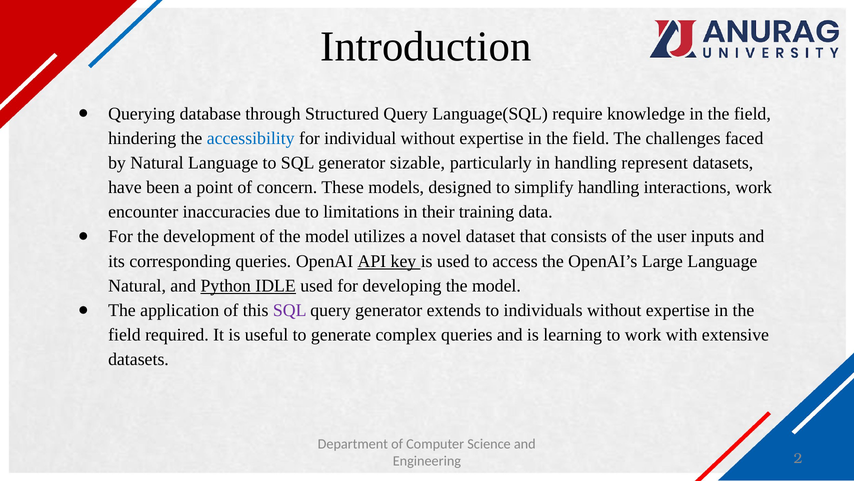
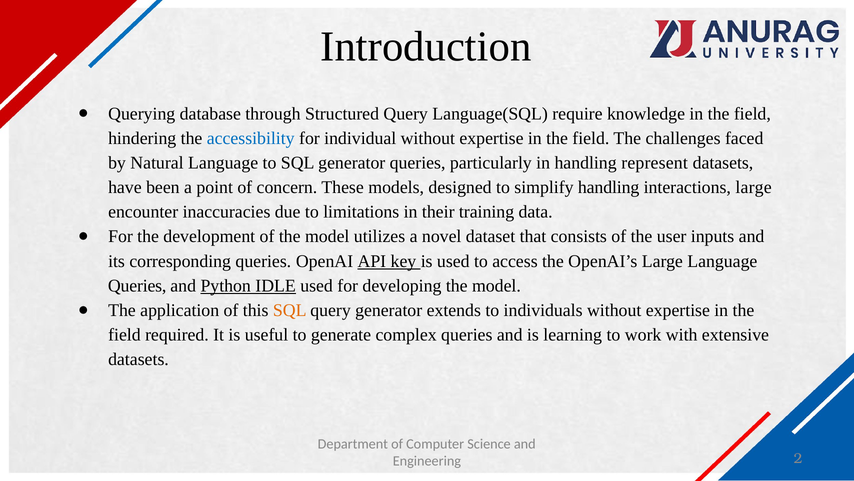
generator sizable: sizable -> queries
interactions work: work -> large
Natural at (137, 285): Natural -> Queries
SQL at (290, 310) colour: purple -> orange
